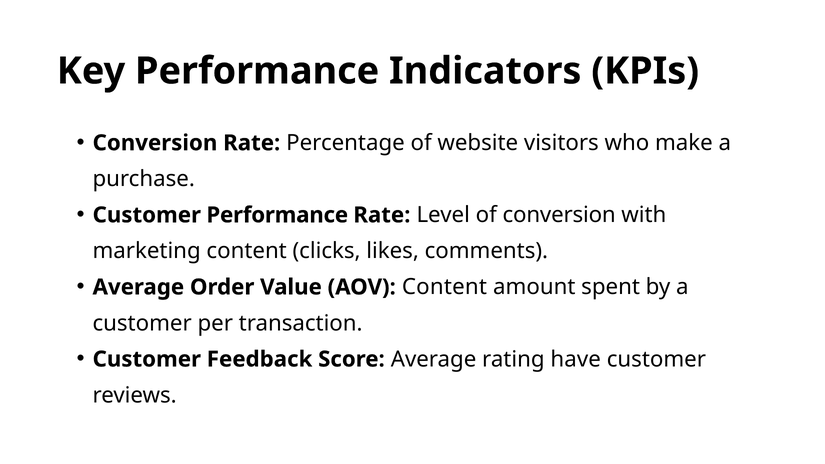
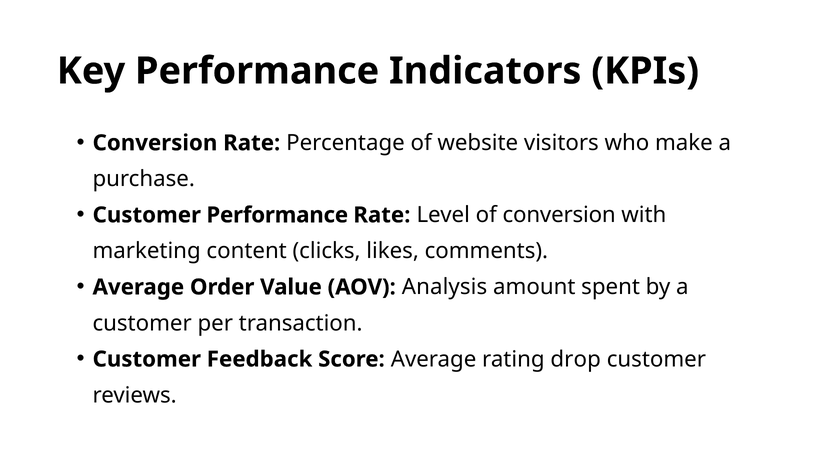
AOV Content: Content -> Analysis
have: have -> drop
